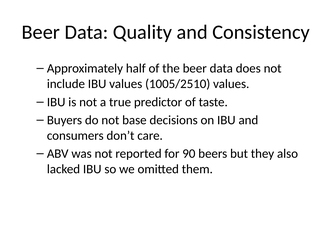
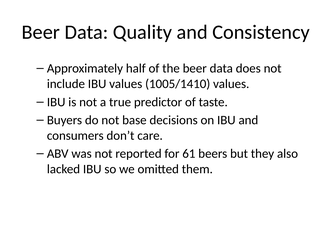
1005/2510: 1005/2510 -> 1005/1410
90: 90 -> 61
